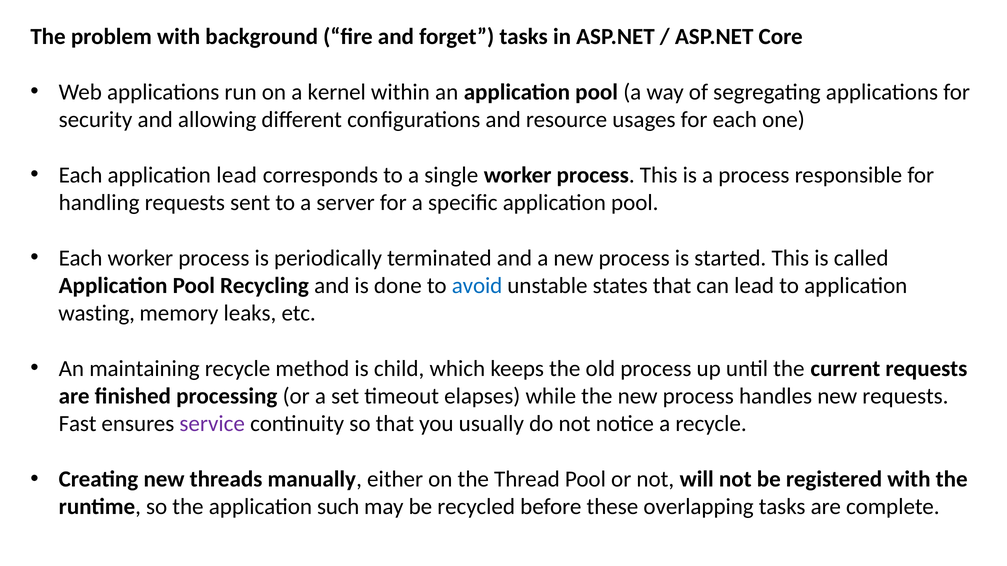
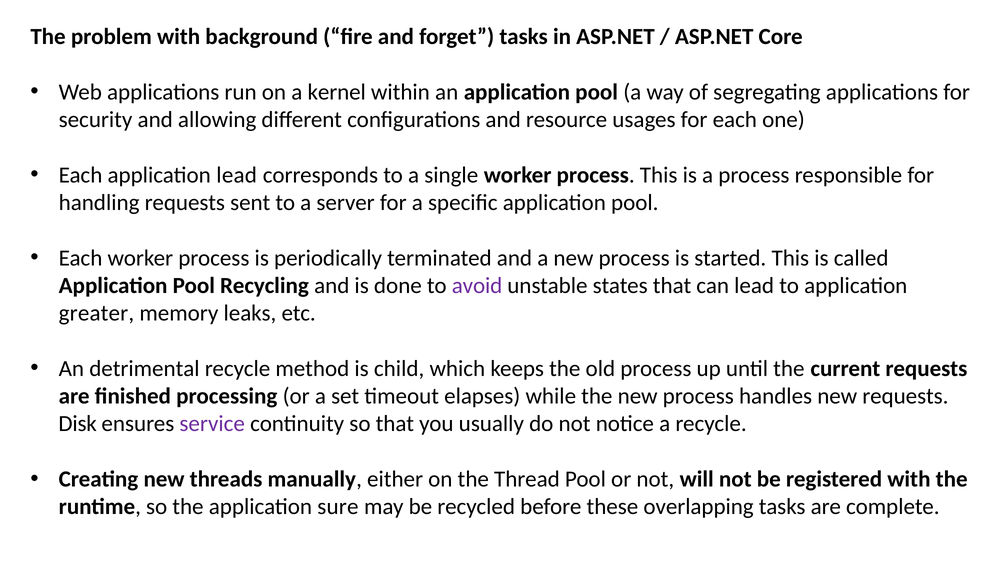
avoid colour: blue -> purple
wasting: wasting -> greater
maintaining: maintaining -> detrimental
Fast: Fast -> Disk
such: such -> sure
